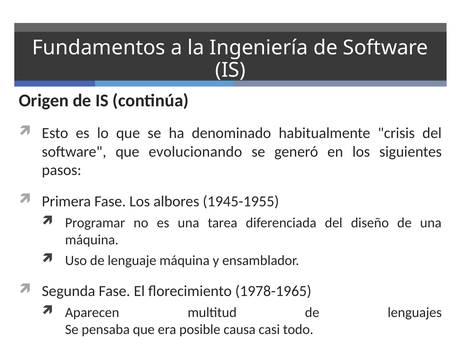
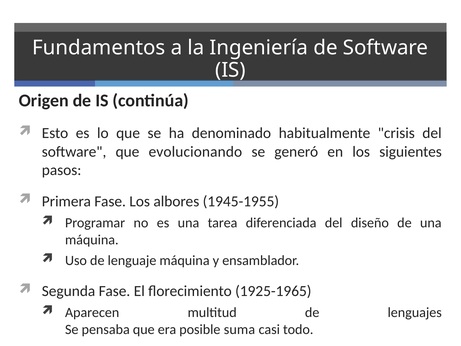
1978-1965: 1978-1965 -> 1925-1965
causa: causa -> suma
